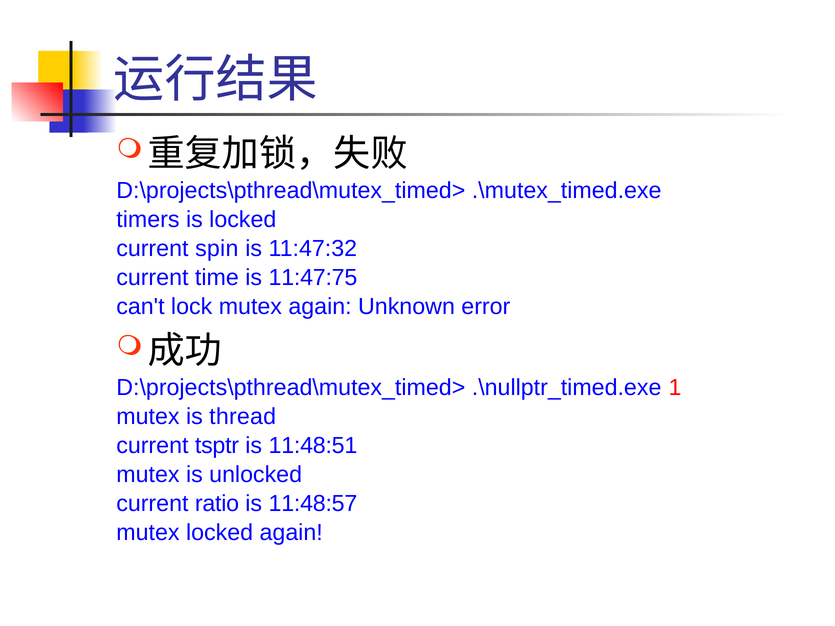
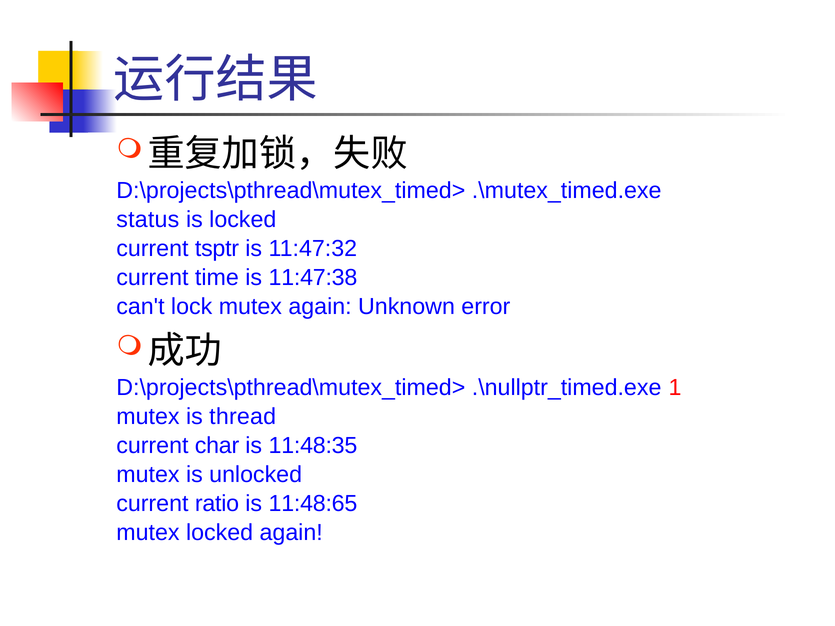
timers: timers -> status
spin: spin -> tsptr
11:47:75: 11:47:75 -> 11:47:38
tsptr: tsptr -> char
11:48:51: 11:48:51 -> 11:48:35
11:48:57: 11:48:57 -> 11:48:65
